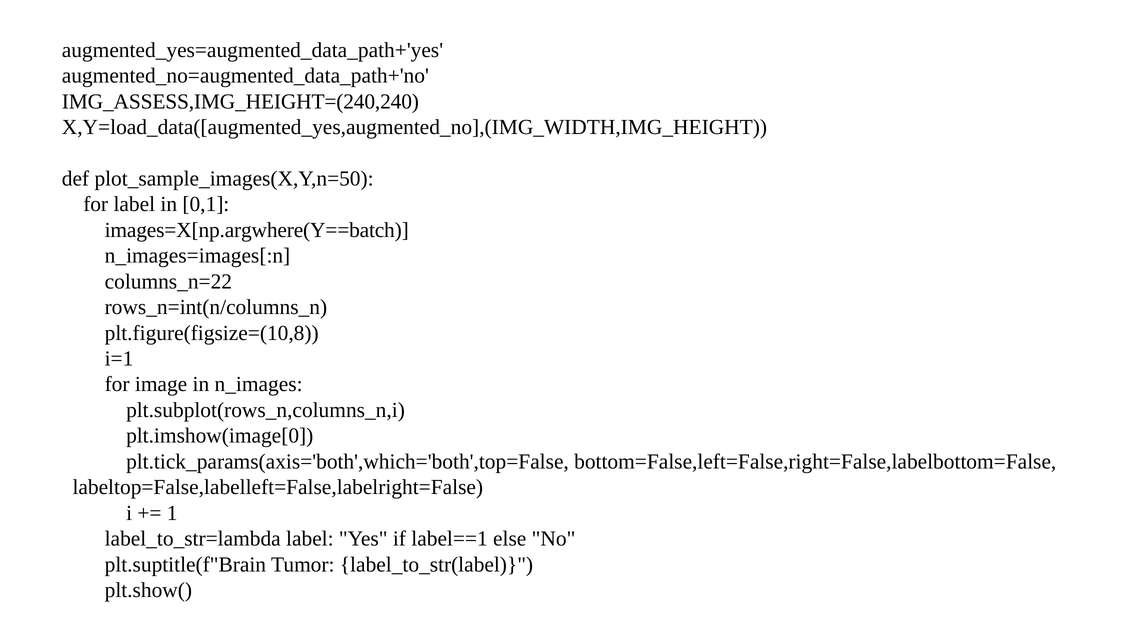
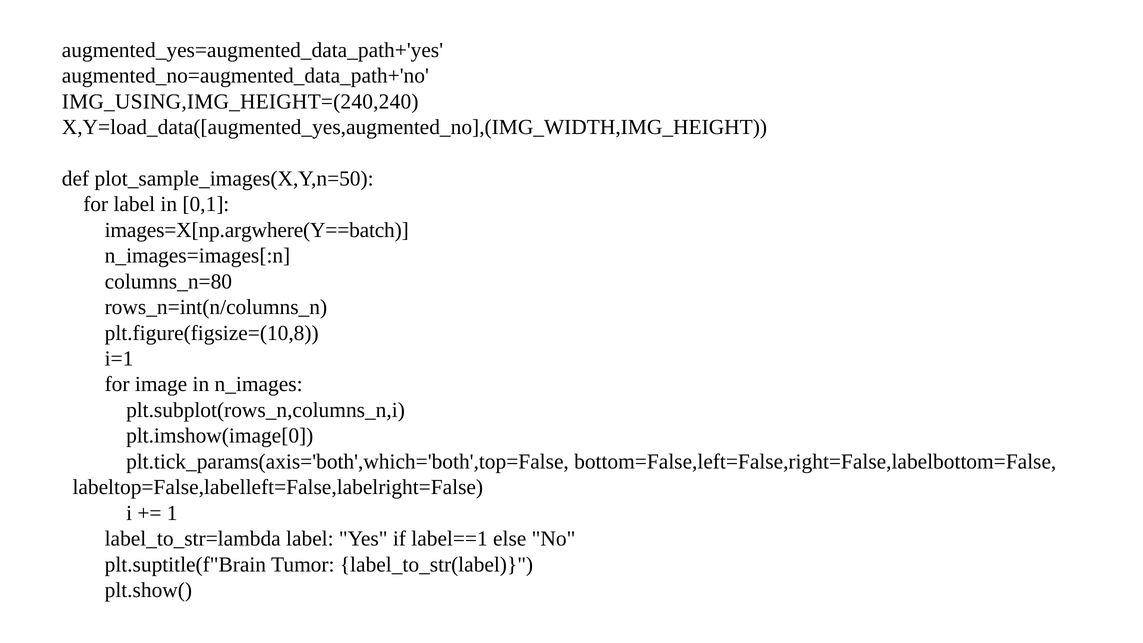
IMG_ASSESS,IMG_HEIGHT=(240,240: IMG_ASSESS,IMG_HEIGHT=(240,240 -> IMG_USING,IMG_HEIGHT=(240,240
columns_n=22: columns_n=22 -> columns_n=80
